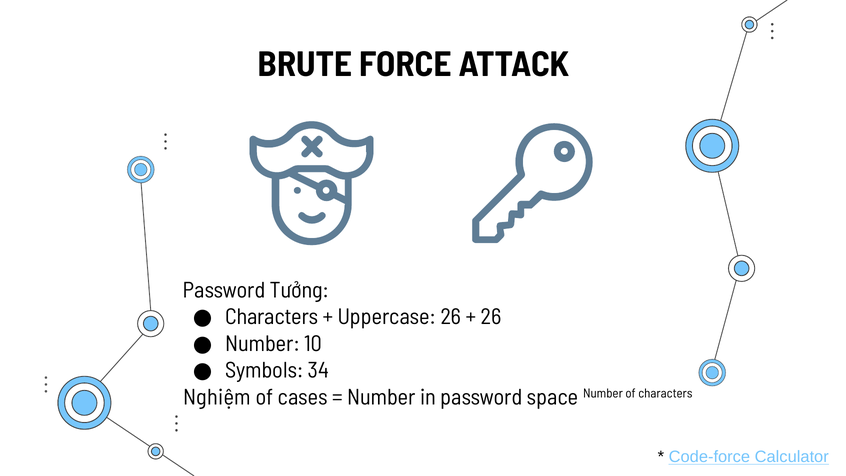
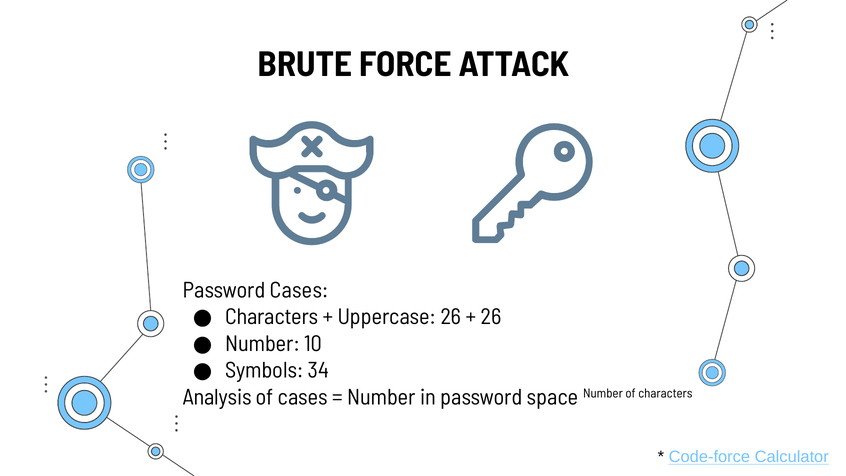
Password Tưởng: Tưởng -> Cases
Nghiệm: Nghiệm -> Analysis
